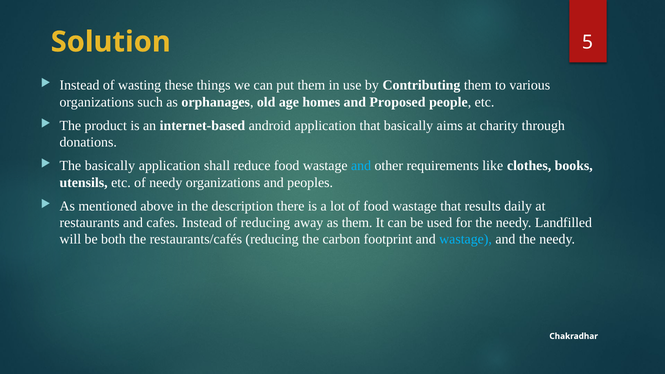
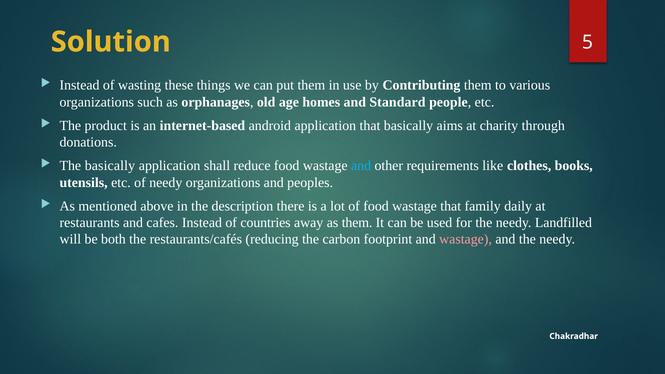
Proposed: Proposed -> Standard
results: results -> family
of reducing: reducing -> countries
wastage at (466, 239) colour: light blue -> pink
